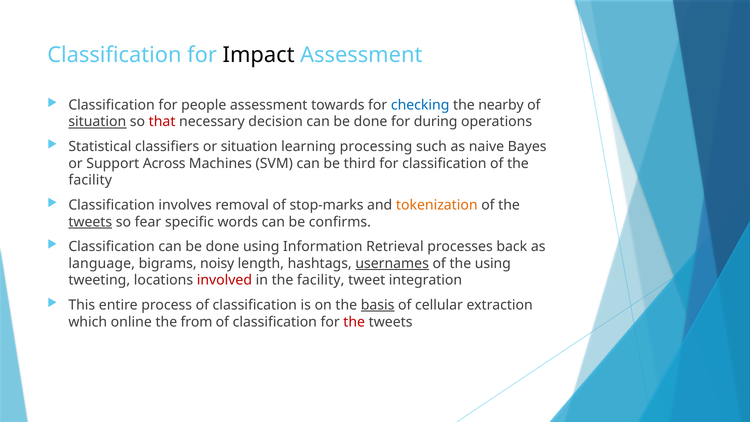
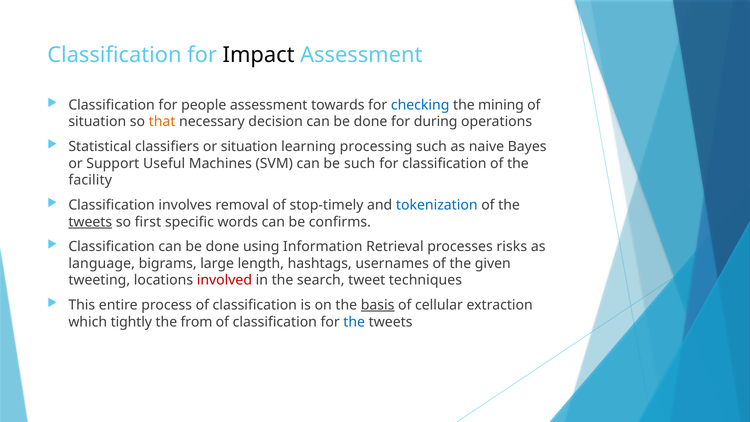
nearby: nearby -> mining
situation at (97, 122) underline: present -> none
that colour: red -> orange
Across: Across -> Useful
be third: third -> such
stop-marks: stop-marks -> stop-timely
tokenization colour: orange -> blue
fear: fear -> first
back: back -> risks
noisy: noisy -> large
usernames underline: present -> none
the using: using -> given
in the facility: facility -> search
integration: integration -> techniques
online: online -> tightly
the at (354, 322) colour: red -> blue
